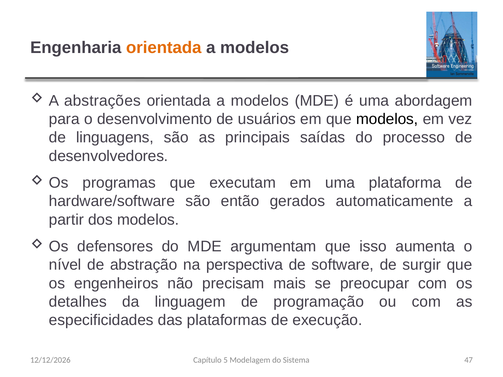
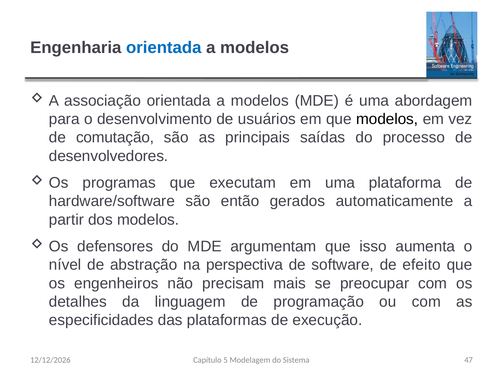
orientada at (164, 48) colour: orange -> blue
abstrações: abstrações -> associação
linguagens: linguagens -> comutação
surgir: surgir -> efeito
